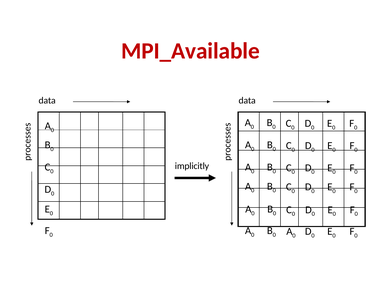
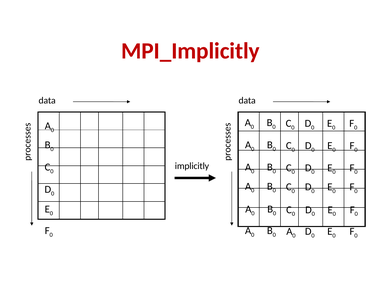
MPI_Available: MPI_Available -> MPI_Implicitly
